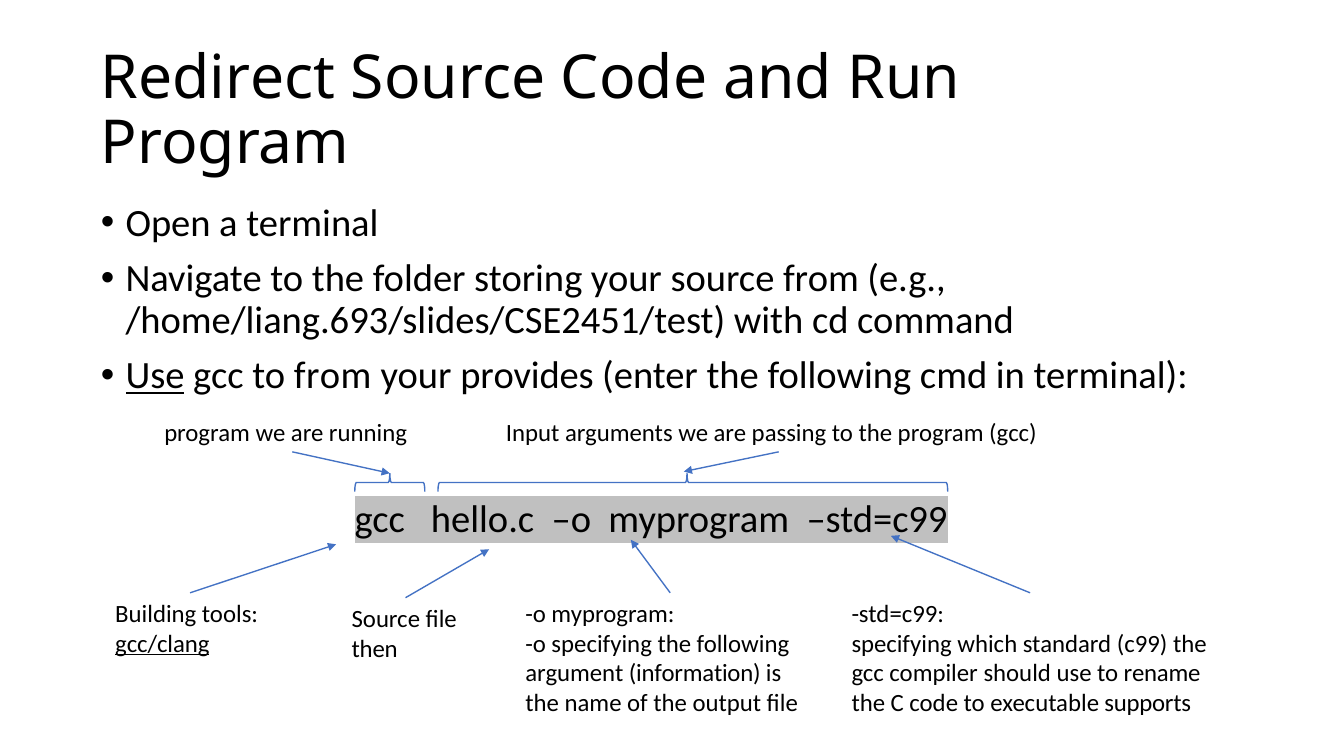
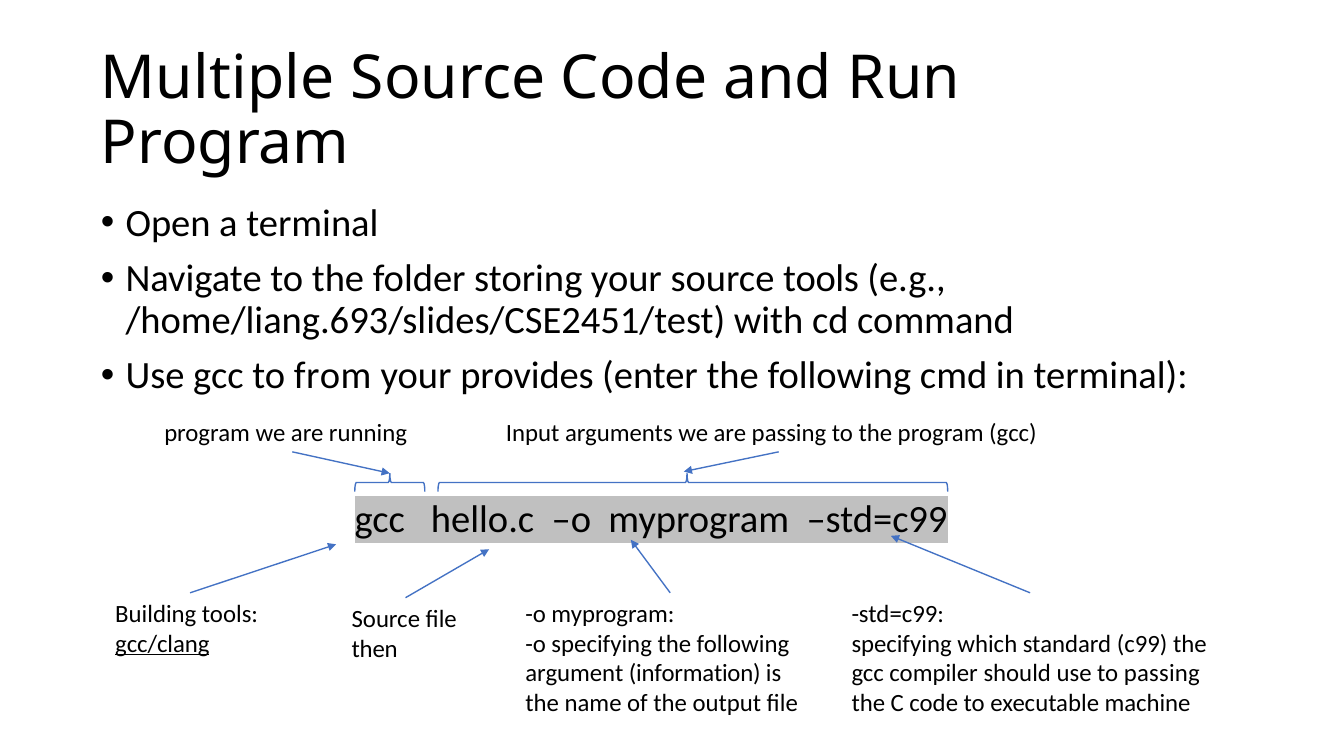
Redirect: Redirect -> Multiple
source from: from -> tools
Use at (155, 376) underline: present -> none
to rename: rename -> passing
supports: supports -> machine
